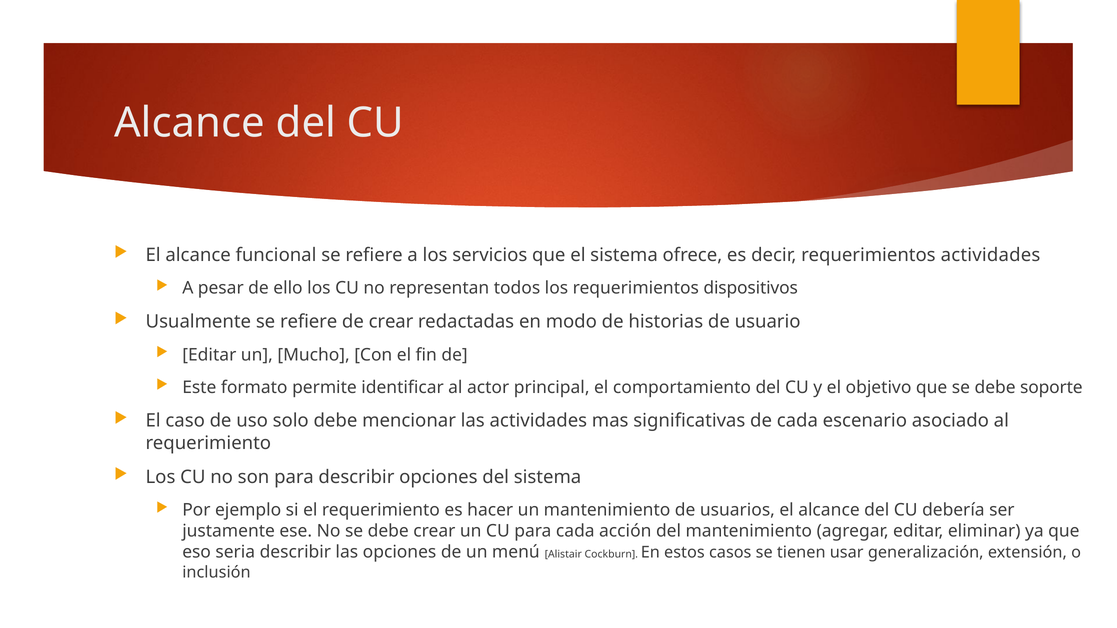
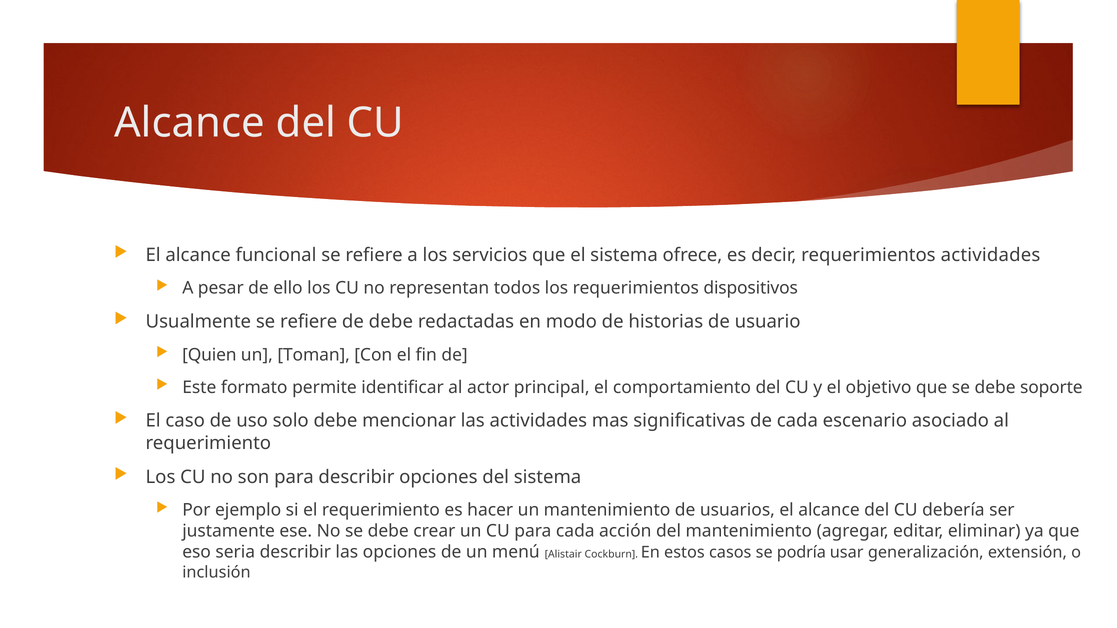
de crear: crear -> debe
Editar at (209, 355): Editar -> Quien
Mucho: Mucho -> Toman
tienen: tienen -> podría
